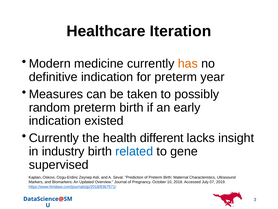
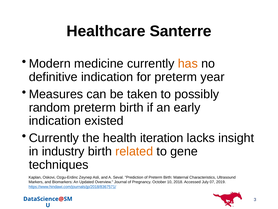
Iteration: Iteration -> Santerre
different: different -> iteration
related colour: blue -> orange
supervised: supervised -> techniques
